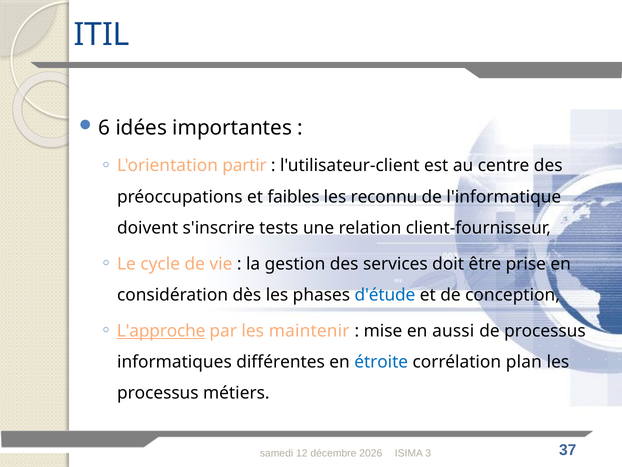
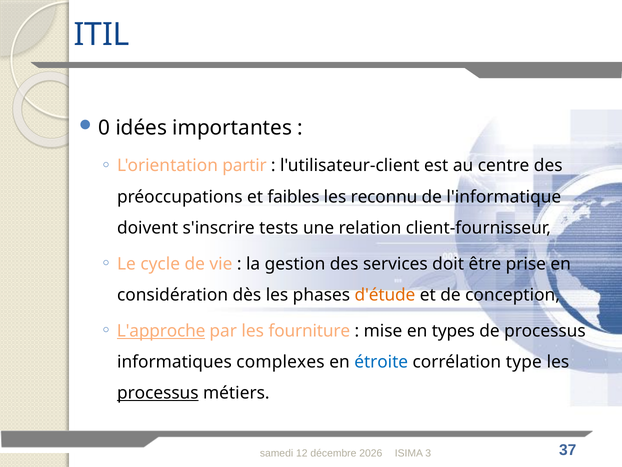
6: 6 -> 0
d'étude colour: blue -> orange
maintenir: maintenir -> fourniture
aussi: aussi -> types
différentes: différentes -> complexes
plan: plan -> type
processus at (158, 393) underline: none -> present
